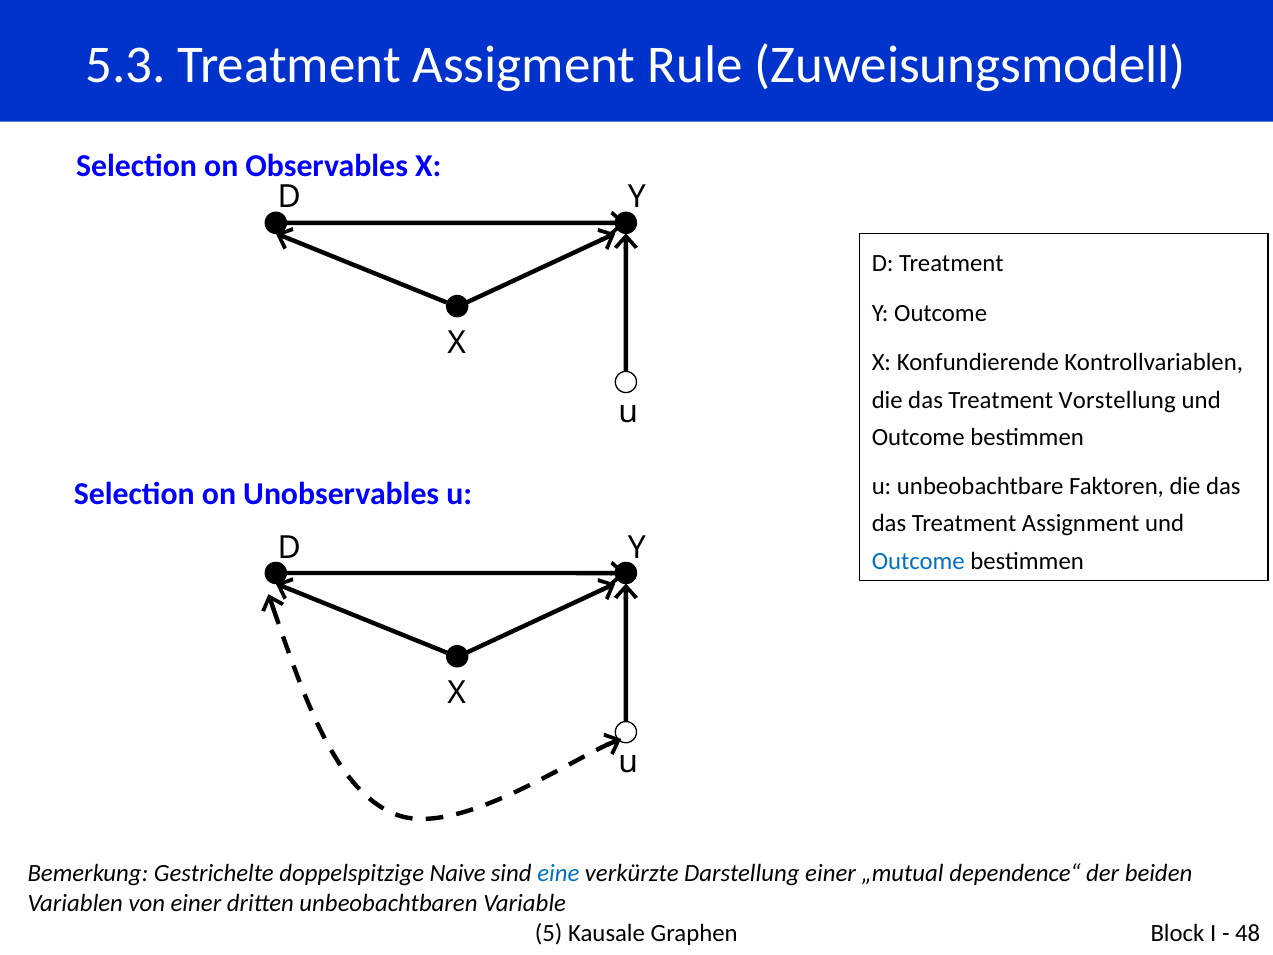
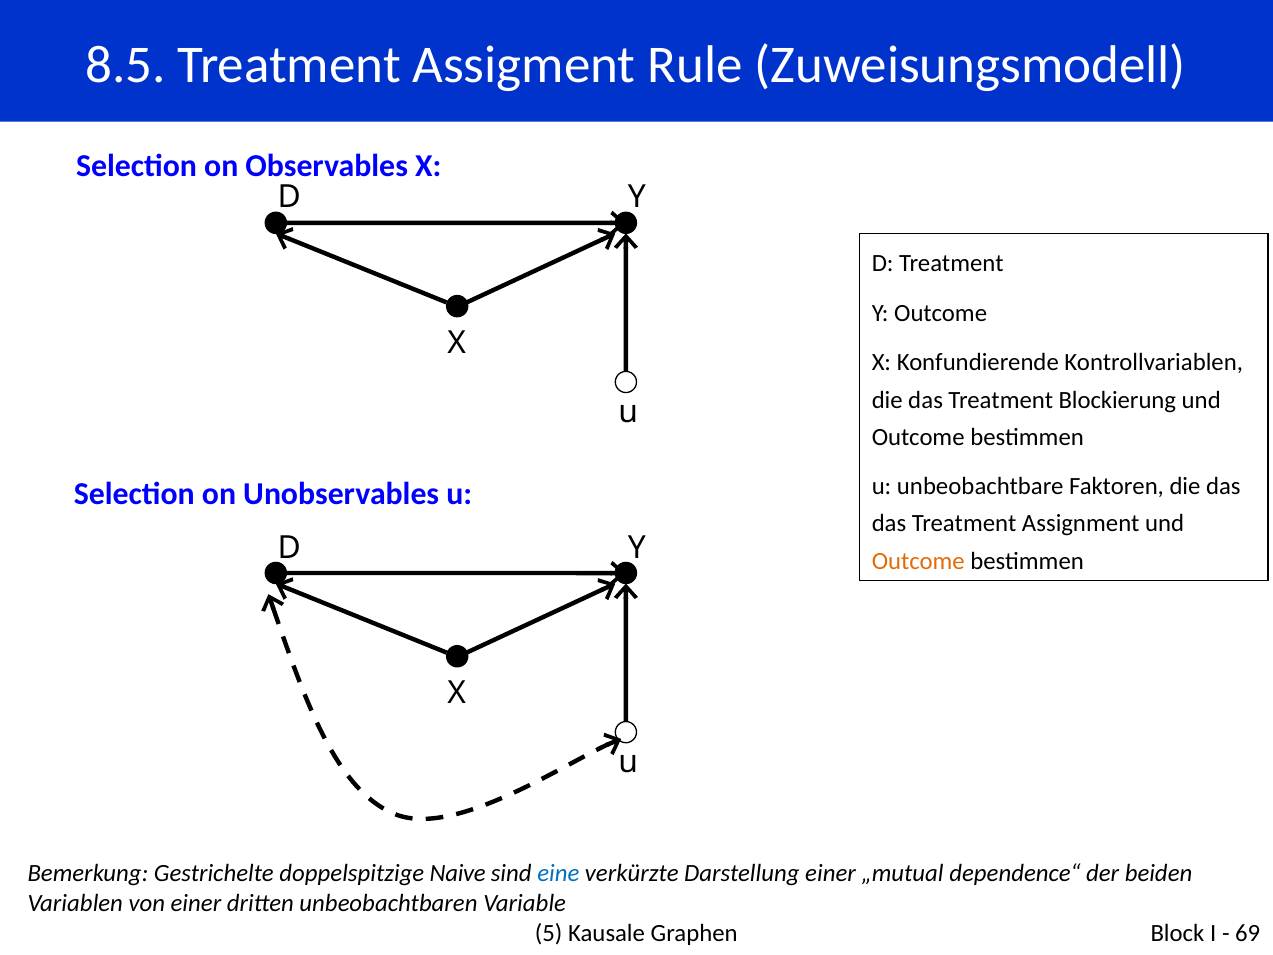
5.3: 5.3 -> 8.5
Vorstellung: Vorstellung -> Blockierung
Outcome at (918, 561) colour: blue -> orange
48: 48 -> 69
